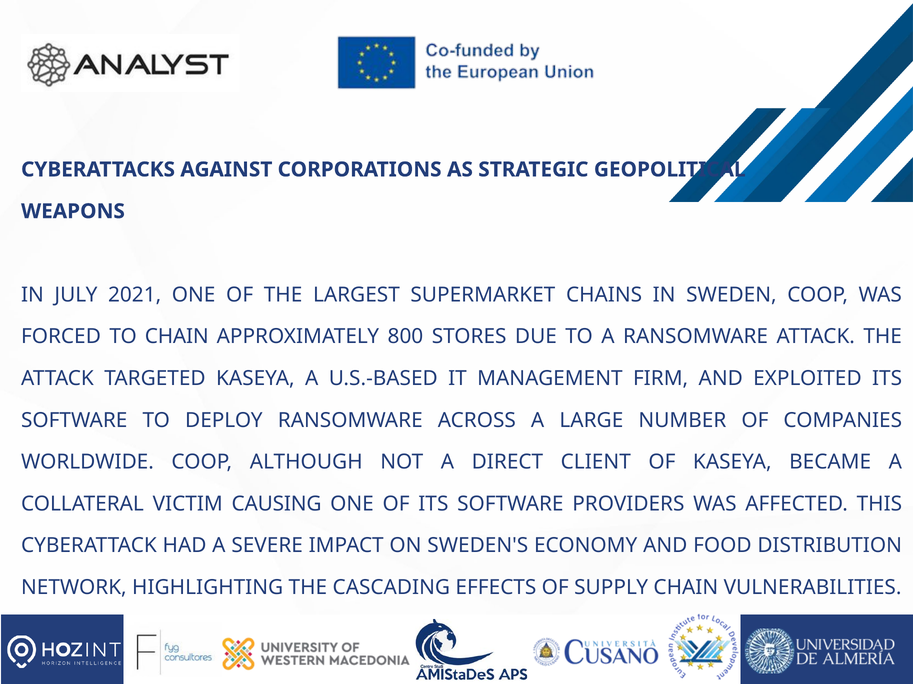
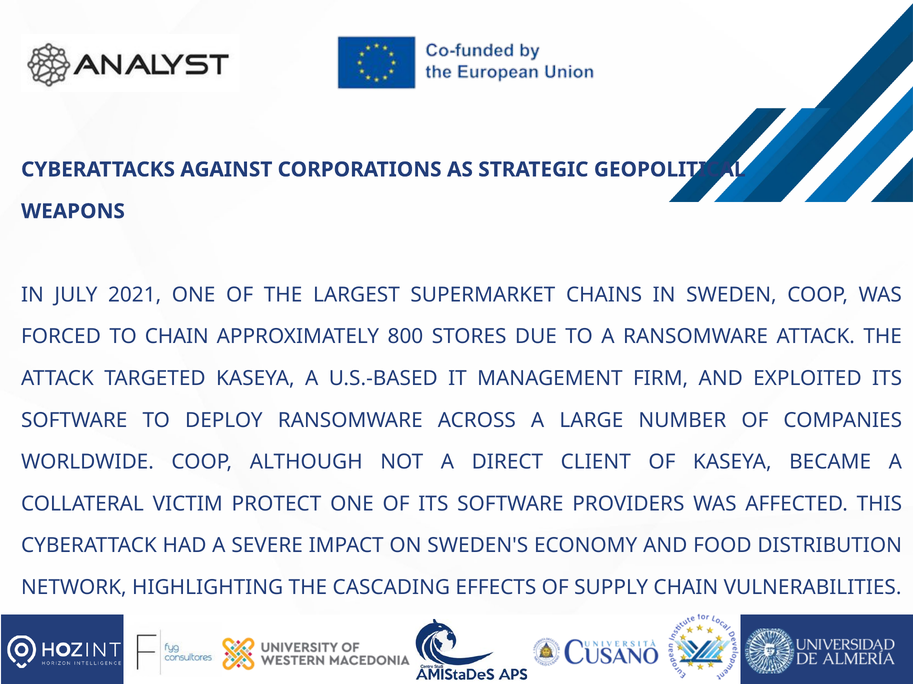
CAUSING: CAUSING -> PROTECT
